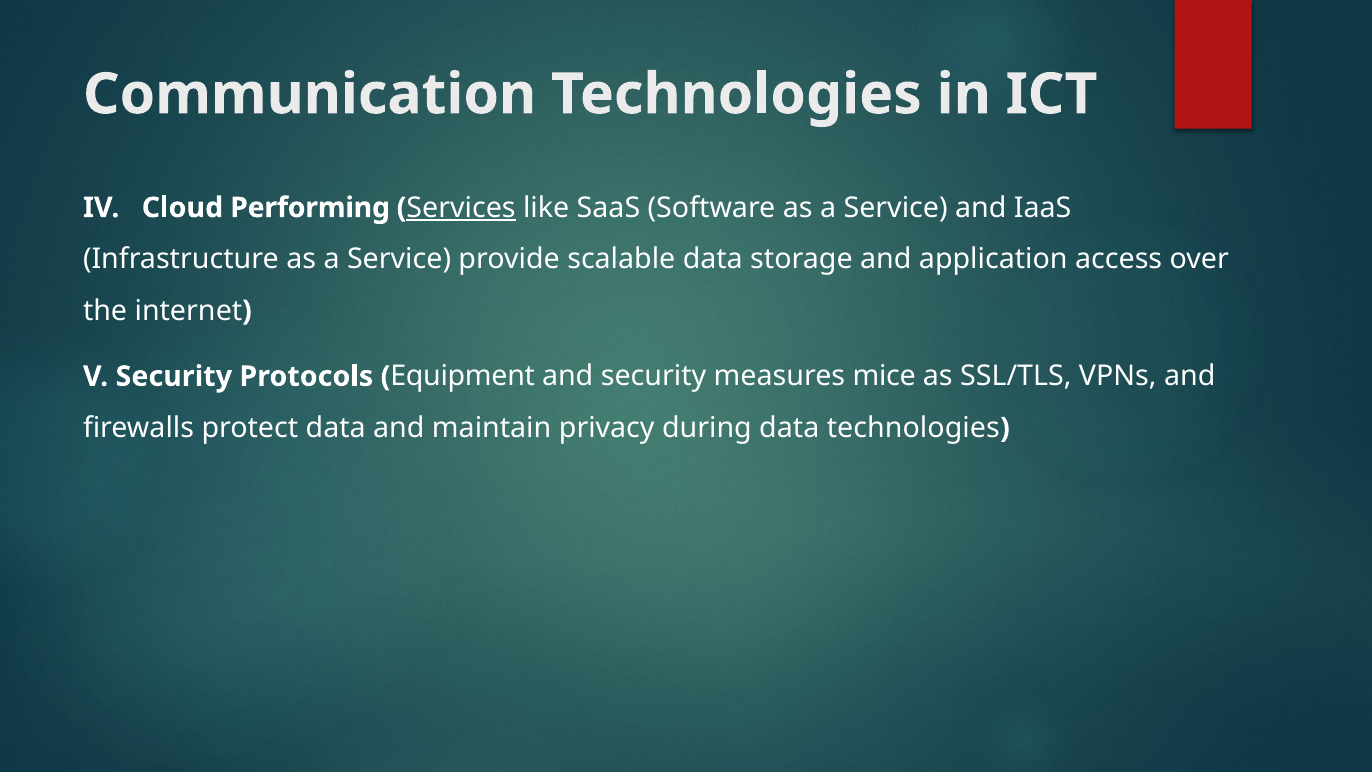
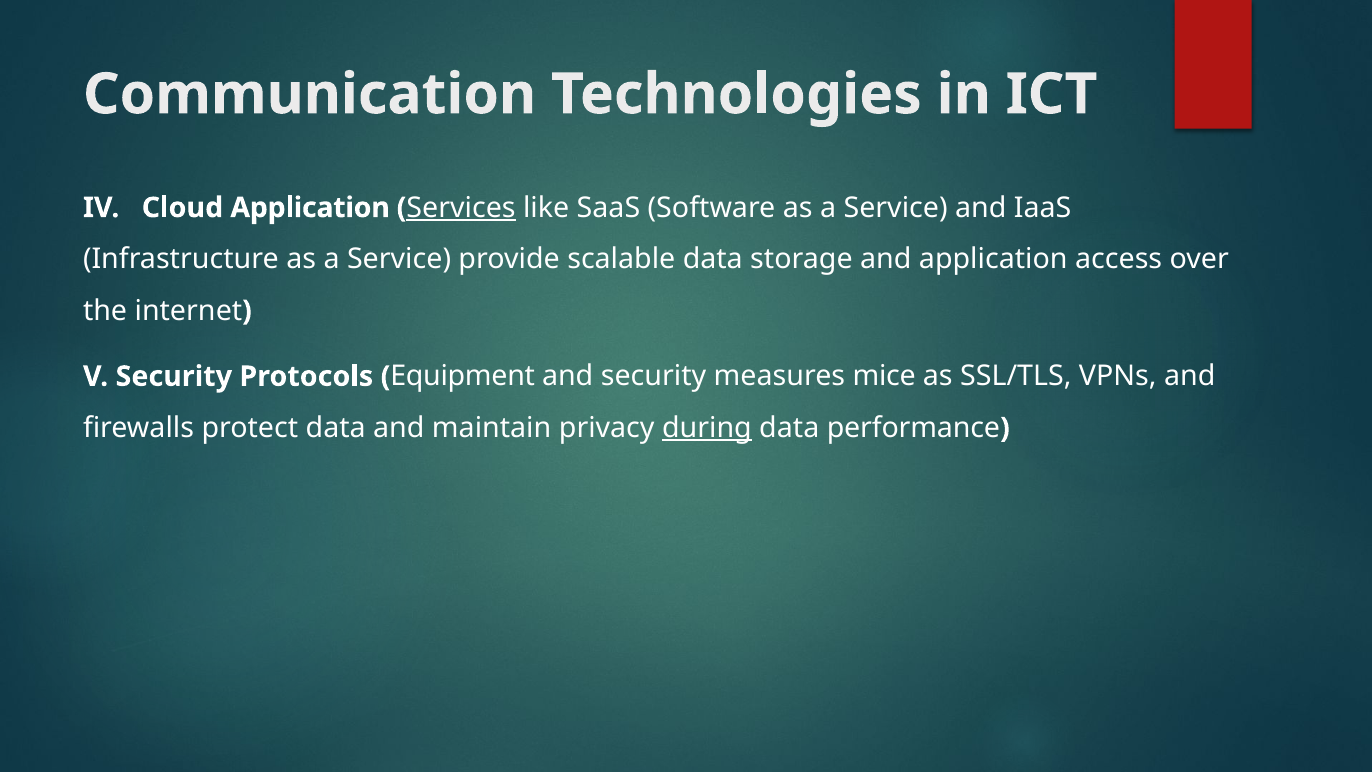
Cloud Performing: Performing -> Application
during underline: none -> present
data technologies: technologies -> performance
